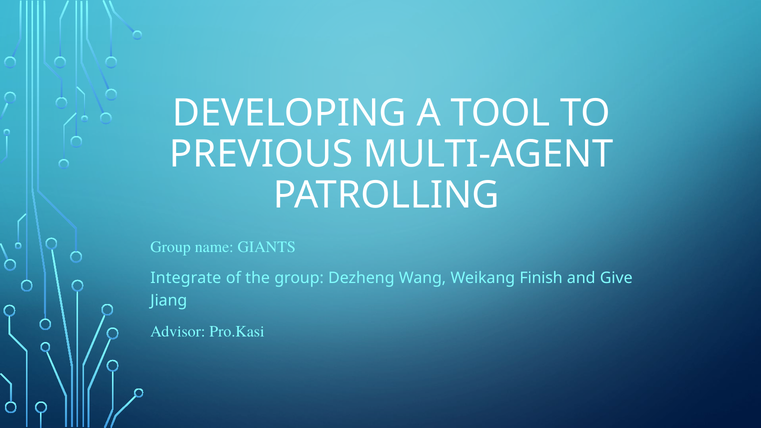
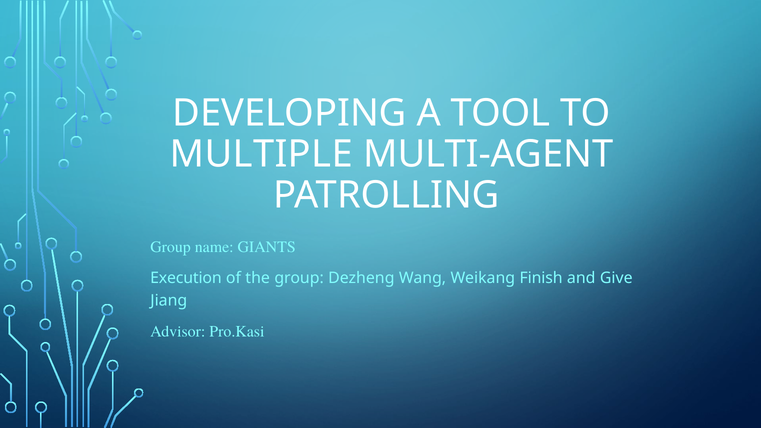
PREVIOUS: PREVIOUS -> MULTIPLE
Integrate: Integrate -> Execution
